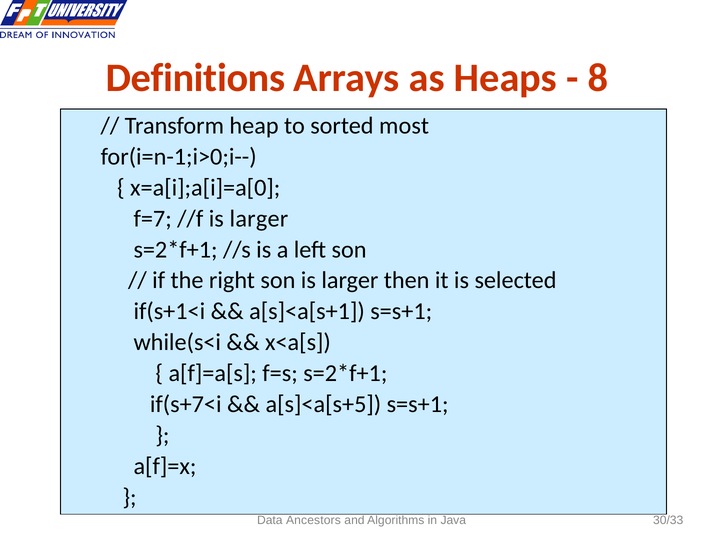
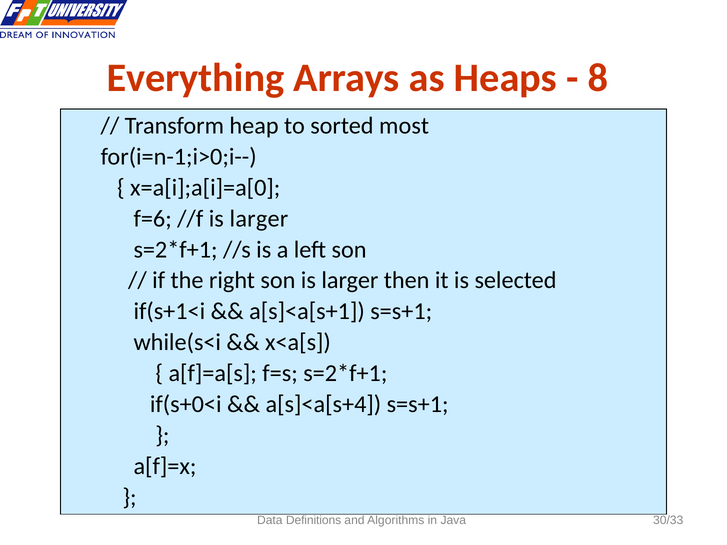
Definitions: Definitions -> Everything
f=7: f=7 -> f=6
if(s+7<i: if(s+7<i -> if(s+0<i
a[s]<a[s+5: a[s]<a[s+5 -> a[s]<a[s+4
Ancestors: Ancestors -> Definitions
